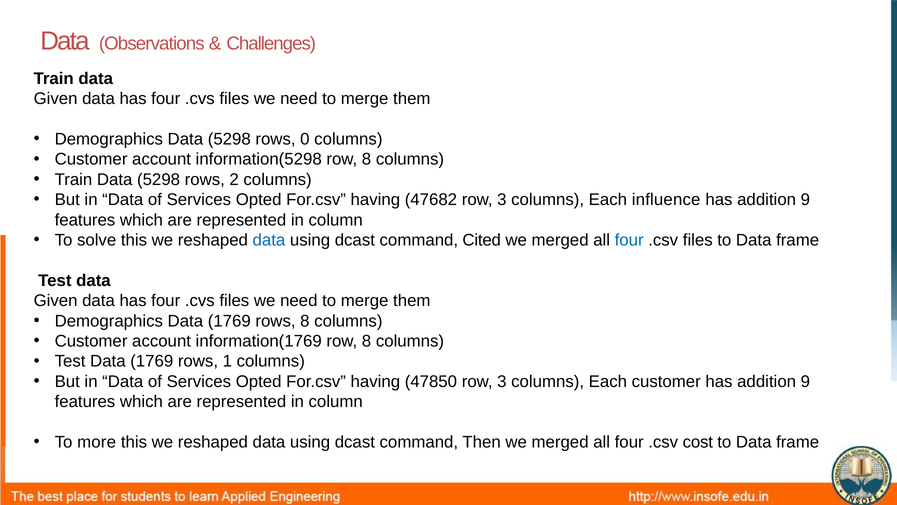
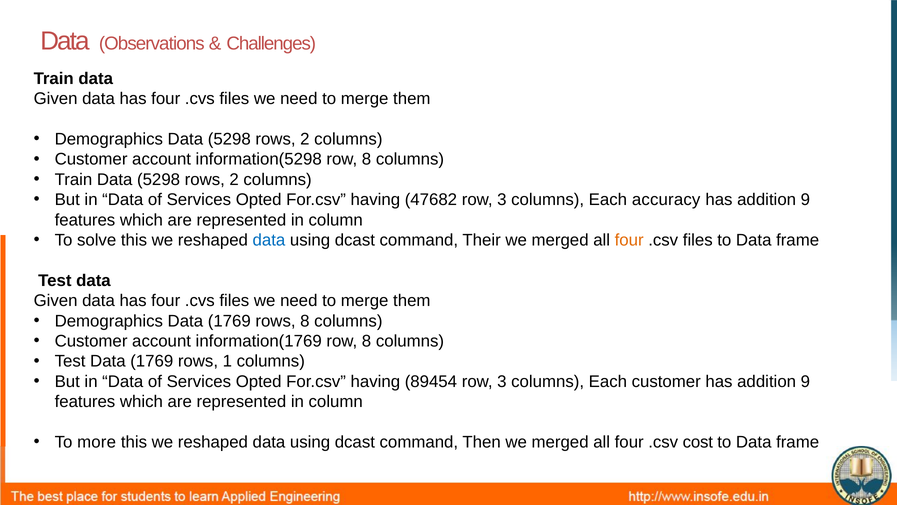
0 at (305, 139): 0 -> 2
influence: influence -> accuracy
Cited: Cited -> Their
four at (629, 240) colour: blue -> orange
47850: 47850 -> 89454
